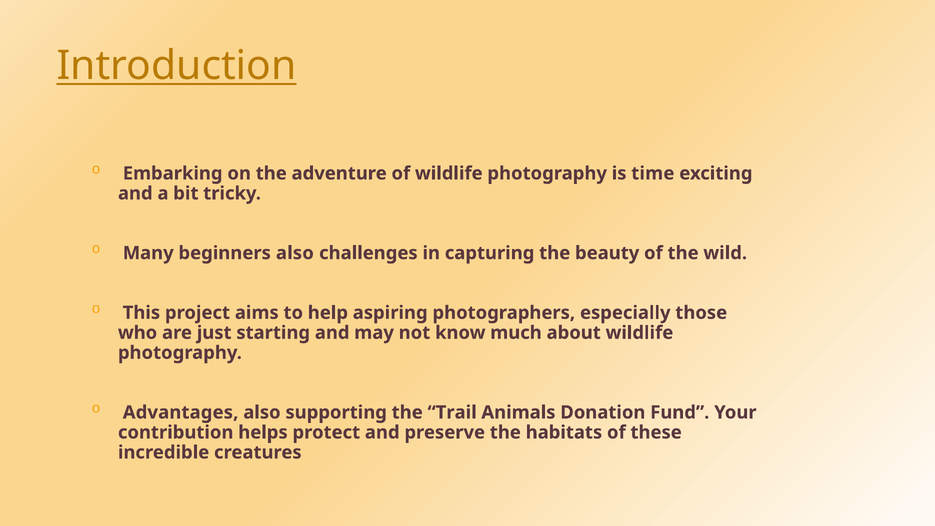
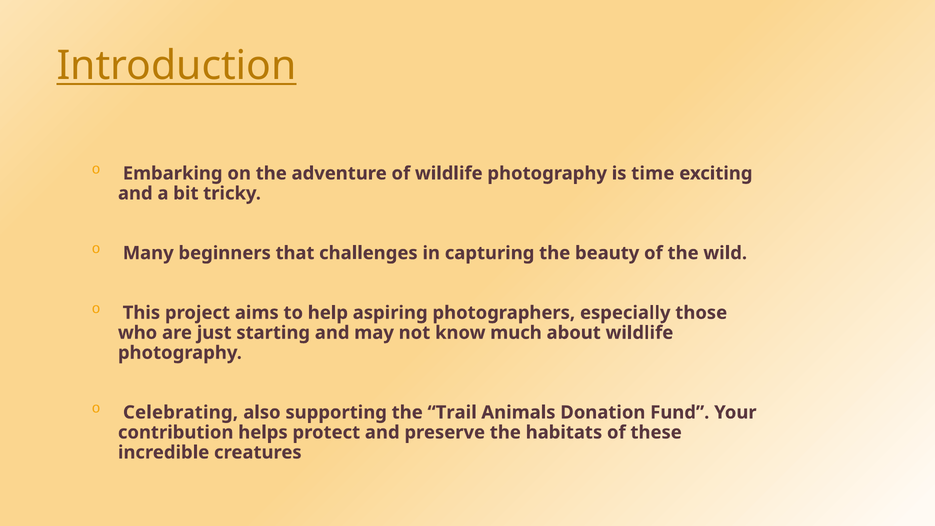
beginners also: also -> that
Advantages: Advantages -> Celebrating
